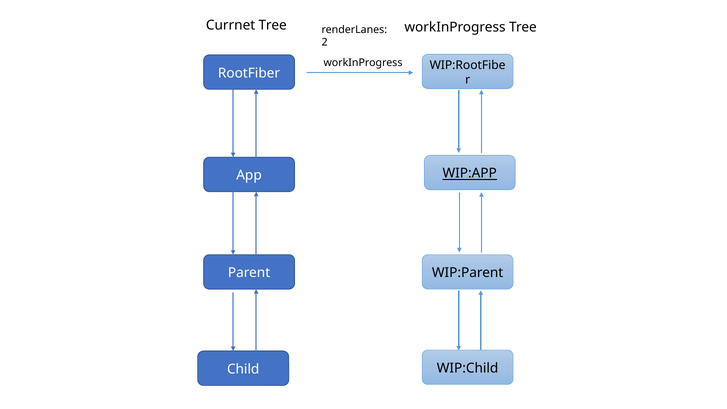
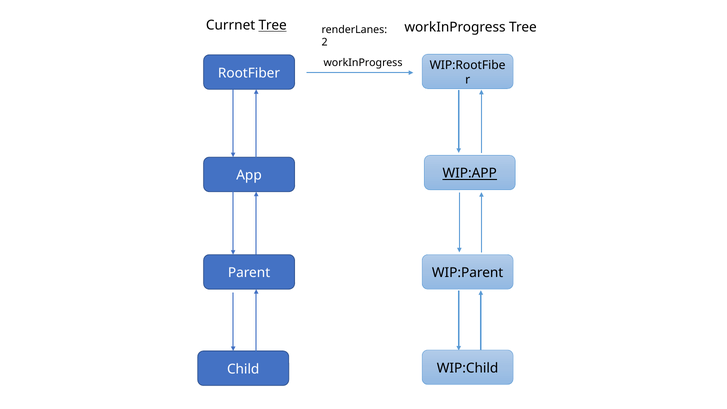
Tree at (273, 25) underline: none -> present
